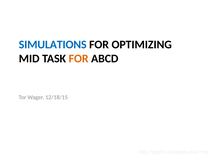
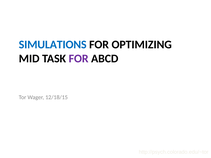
FOR at (79, 59) colour: orange -> purple
